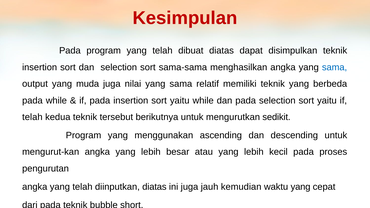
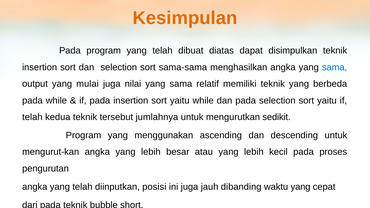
Kesimpulan colour: red -> orange
muda: muda -> mulai
berikutnya: berikutnya -> jumlahnya
diinputkan diatas: diatas -> posisi
kemudian: kemudian -> dibanding
